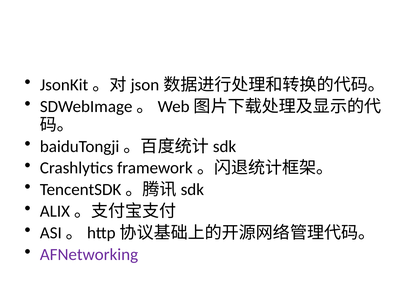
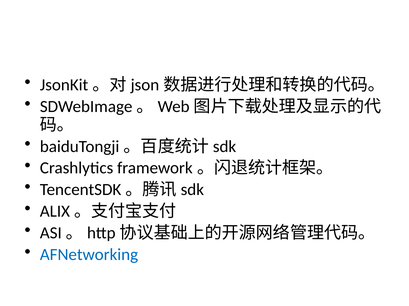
AFNetworking colour: purple -> blue
